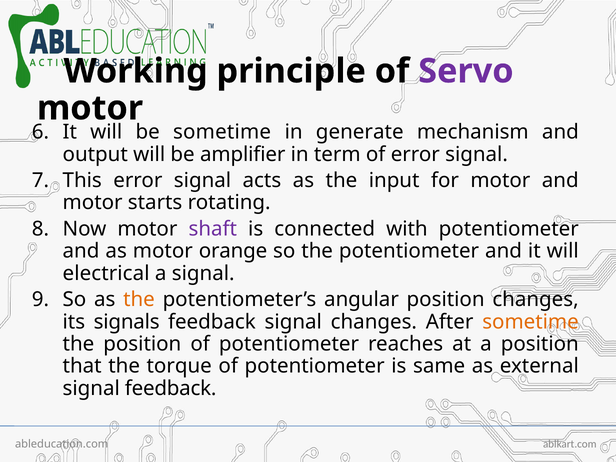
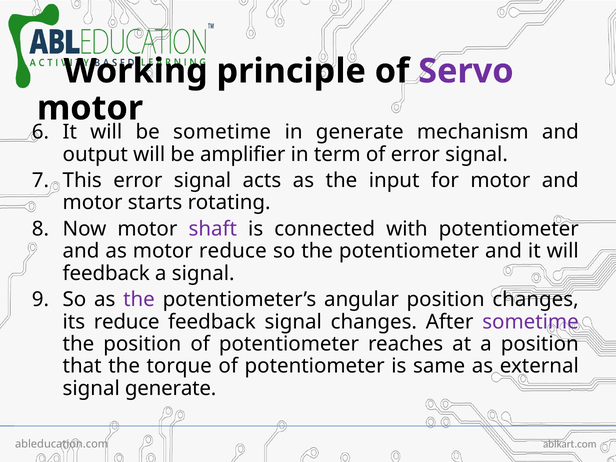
motor orange: orange -> reduce
electrical at (106, 273): electrical -> feedback
the at (139, 300) colour: orange -> purple
its signals: signals -> reduce
sometime at (531, 322) colour: orange -> purple
signal feedback: feedback -> generate
